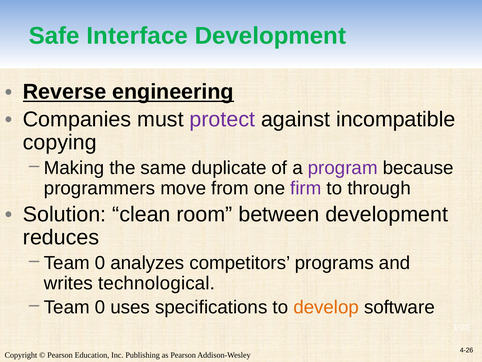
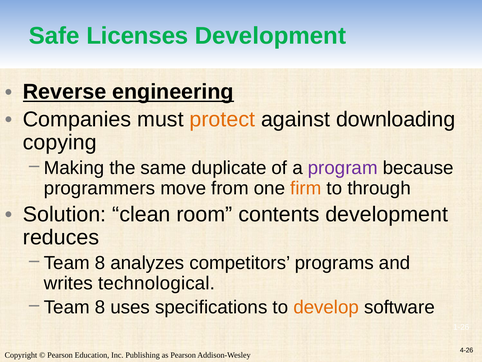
Interface: Interface -> Licenses
protect colour: purple -> orange
incompatible: incompatible -> downloading
firm colour: purple -> orange
between: between -> contents
0 at (100, 263): 0 -> 8
0 at (100, 307): 0 -> 8
